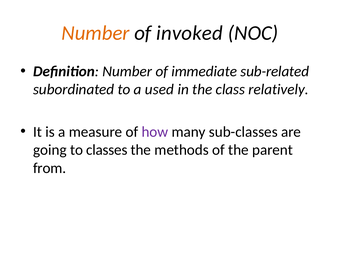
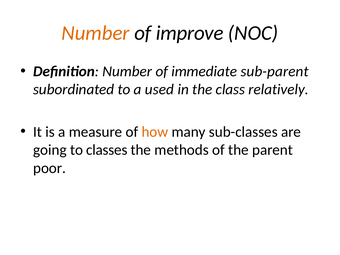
invoked: invoked -> improve
sub-related: sub-related -> sub-parent
how colour: purple -> orange
from: from -> poor
